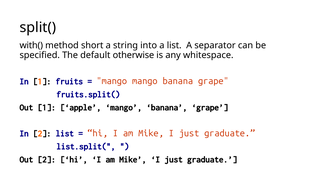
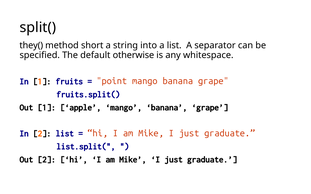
with(: with( -> they(
mango at (112, 81): mango -> point
